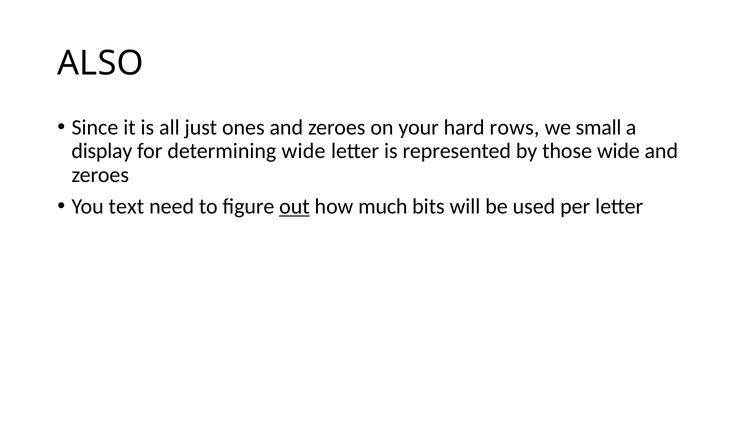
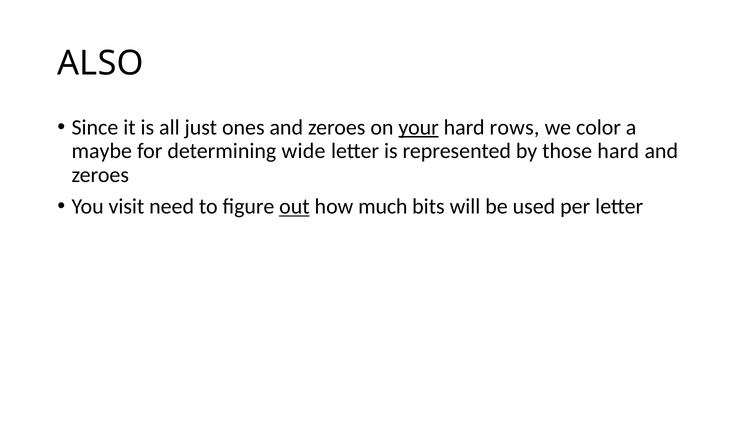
your underline: none -> present
small: small -> color
display: display -> maybe
those wide: wide -> hard
text: text -> visit
